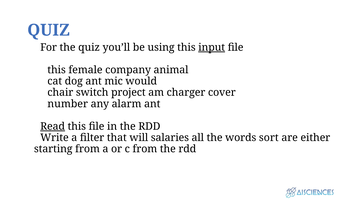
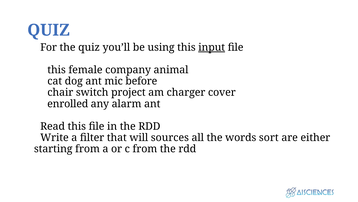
would: would -> before
number: number -> enrolled
Read underline: present -> none
salaries: salaries -> sources
